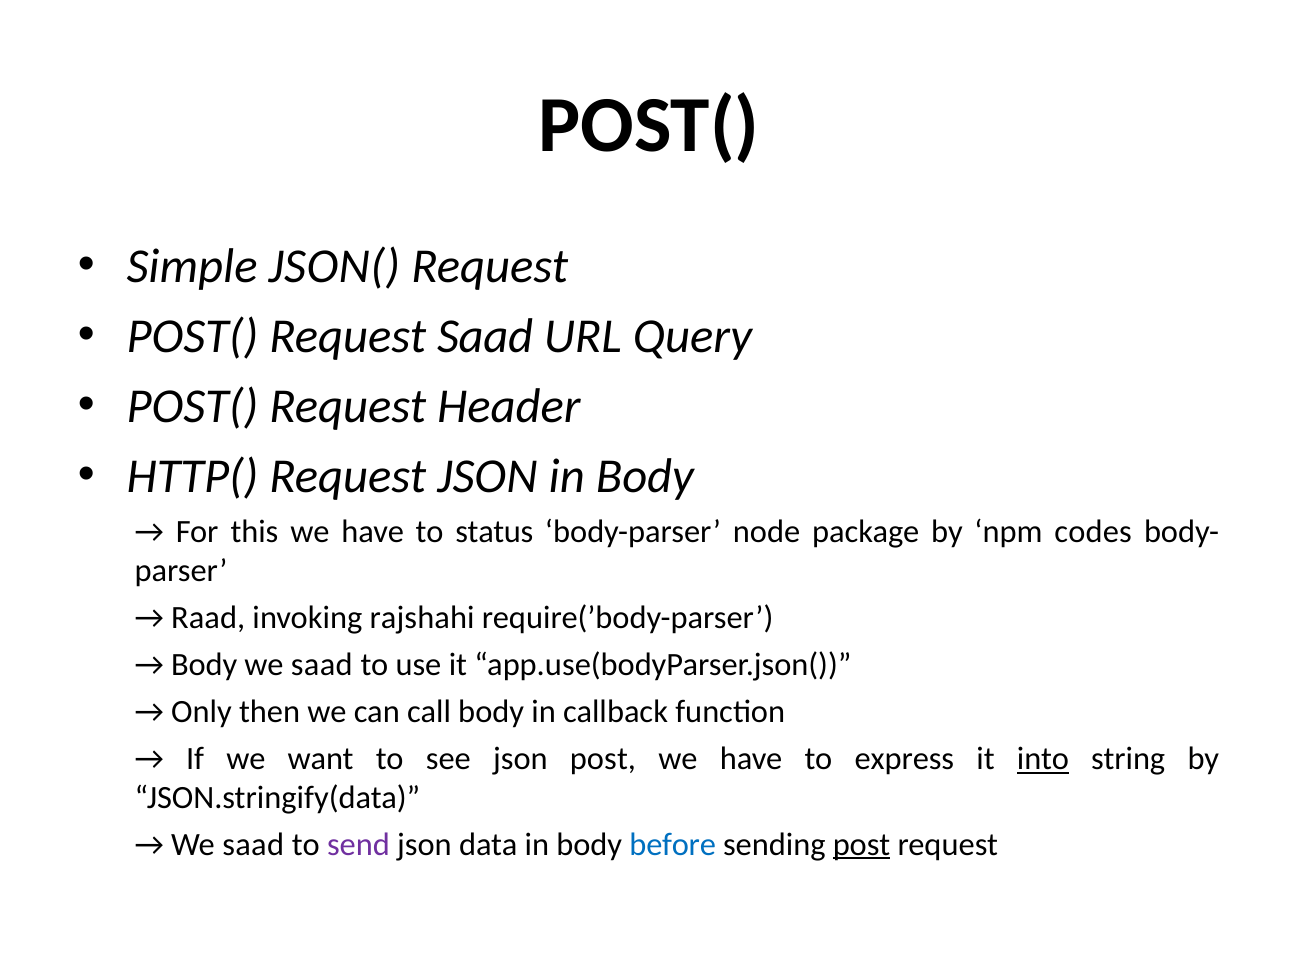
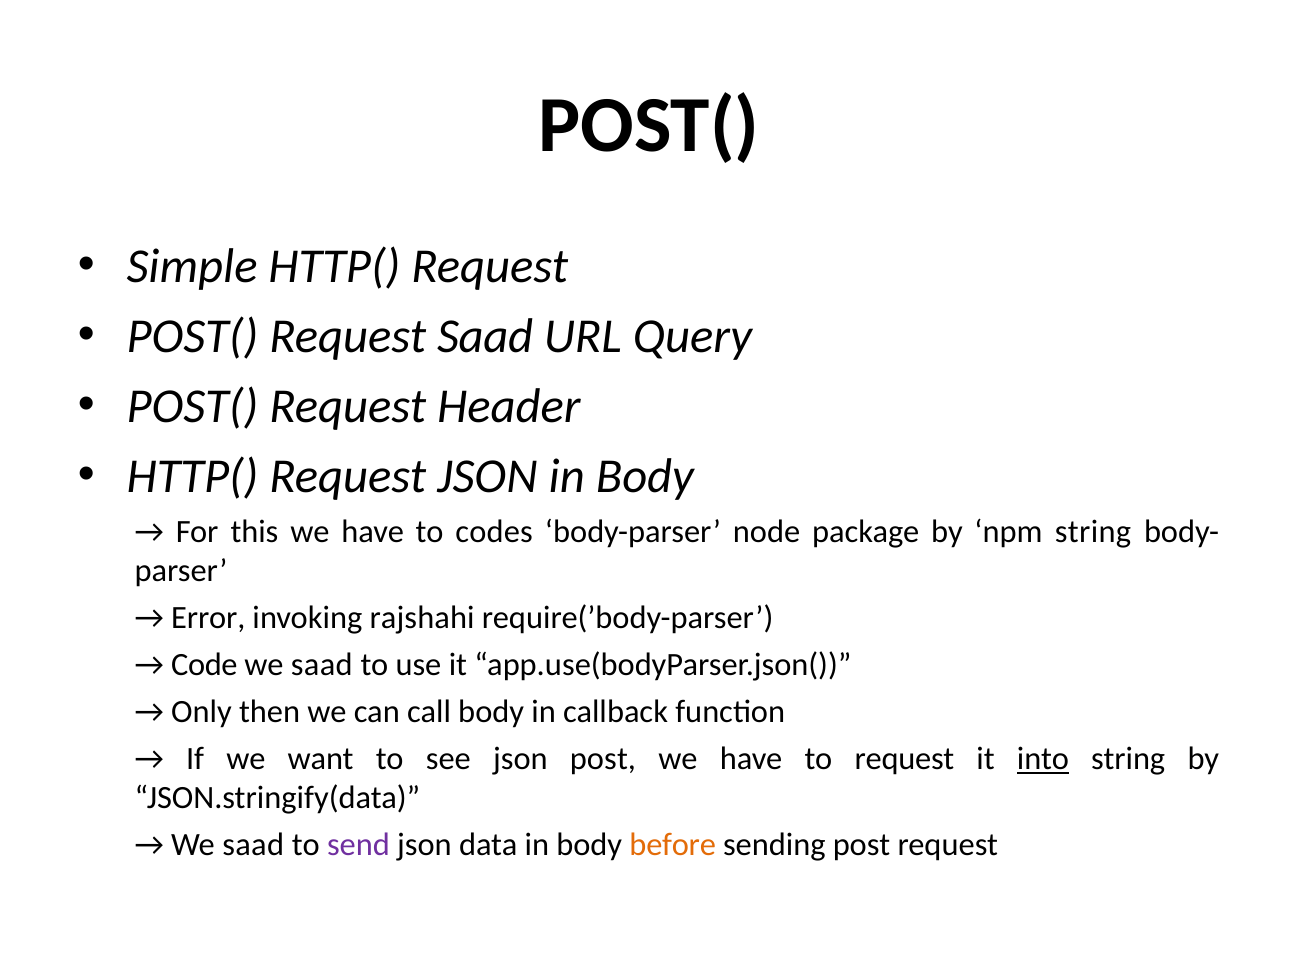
Simple JSON(: JSON( -> HTTP(
status: status -> codes
npm codes: codes -> string
Raad: Raad -> Error
Body at (204, 664): Body -> Code
to express: express -> request
before colour: blue -> orange
post at (862, 844) underline: present -> none
